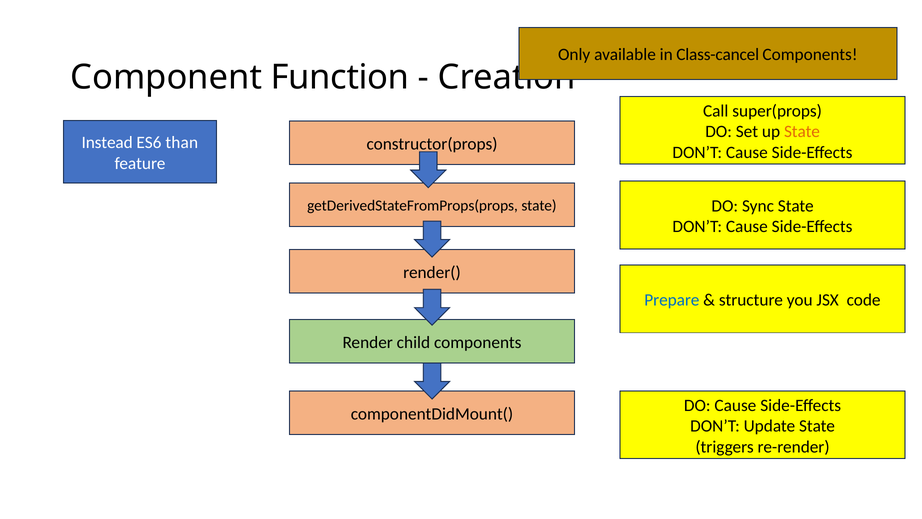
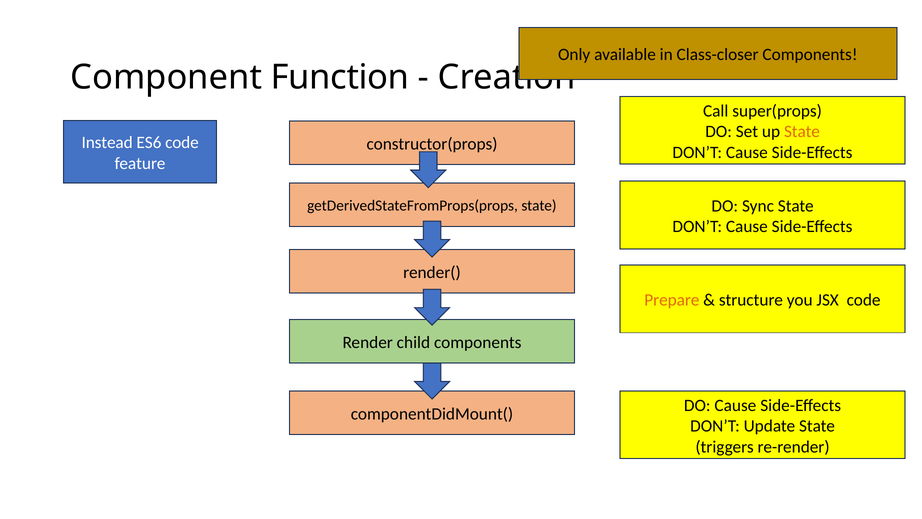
Class-cancel: Class-cancel -> Class-closer
ES6 than: than -> code
Prepare colour: blue -> orange
